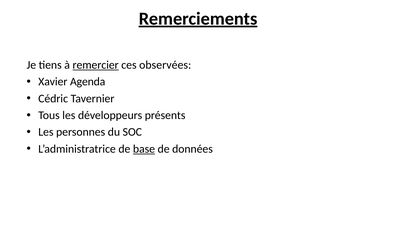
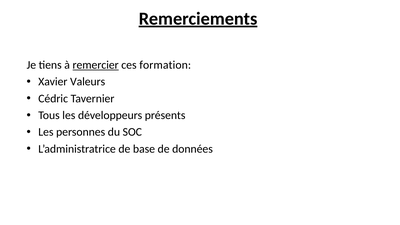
observées: observées -> formation
Agenda: Agenda -> Valeurs
base underline: present -> none
